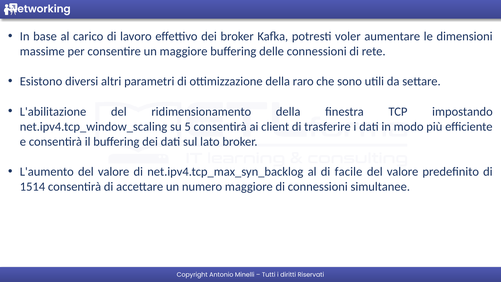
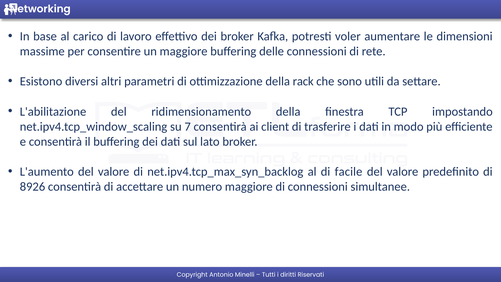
raro: raro -> rack
5: 5 -> 7
1514: 1514 -> 8926
